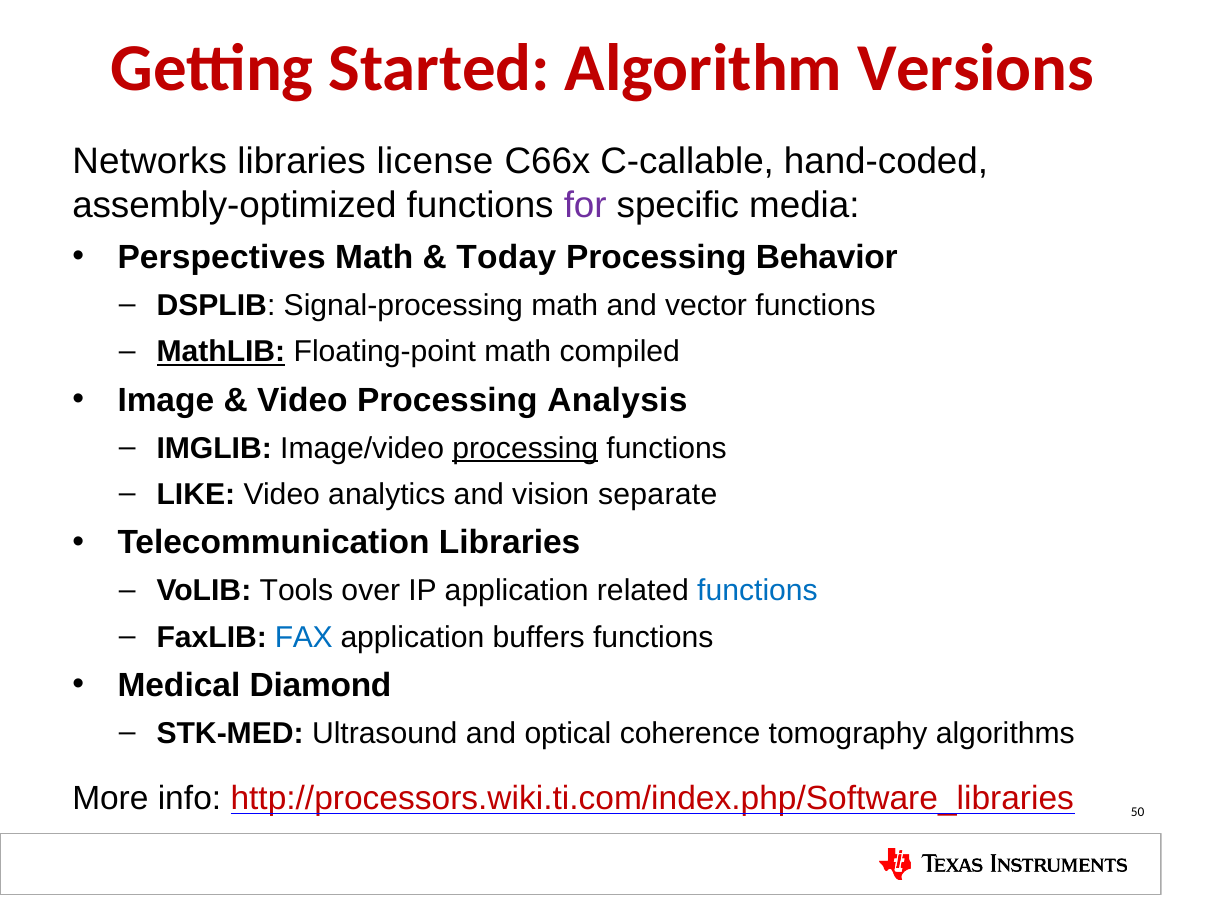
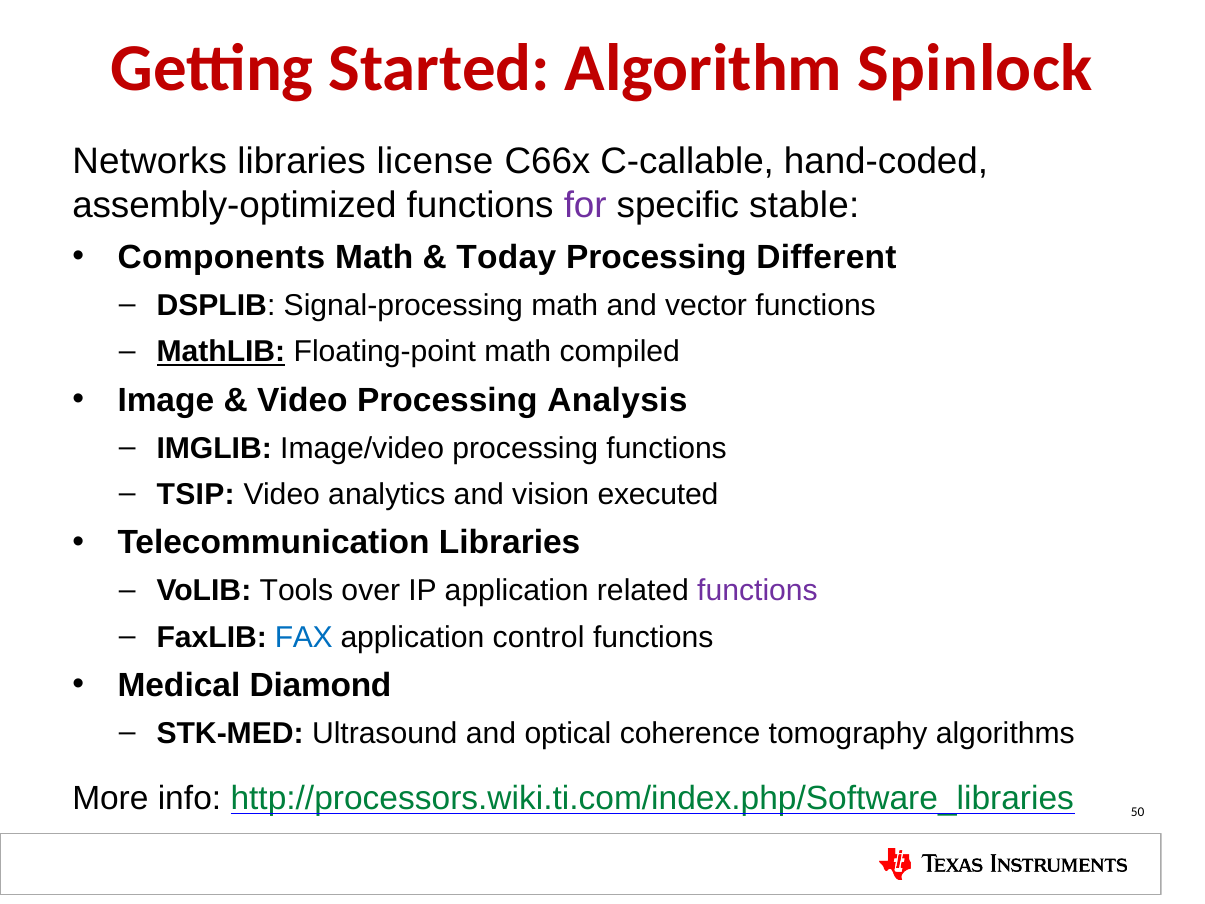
Versions: Versions -> Spinlock
media: media -> stable
Perspectives: Perspectives -> Components
Behavior: Behavior -> Different
processing at (525, 448) underline: present -> none
LIKE: LIKE -> TSIP
separate: separate -> executed
functions at (758, 591) colour: blue -> purple
buffers: buffers -> control
http://processors.wiki.ti.com/index.php/Software_libraries colour: red -> green
